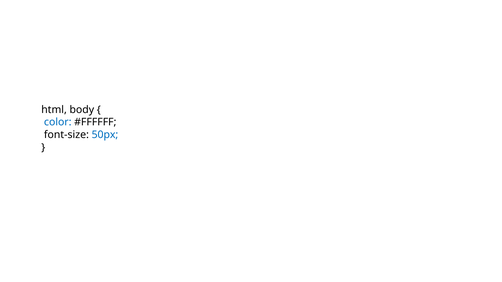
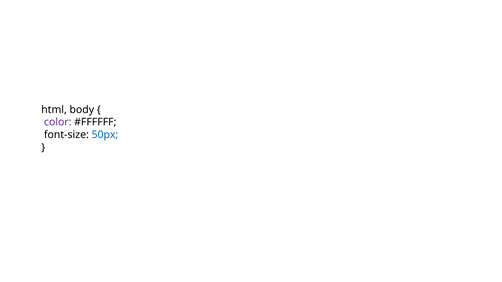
color colour: blue -> purple
